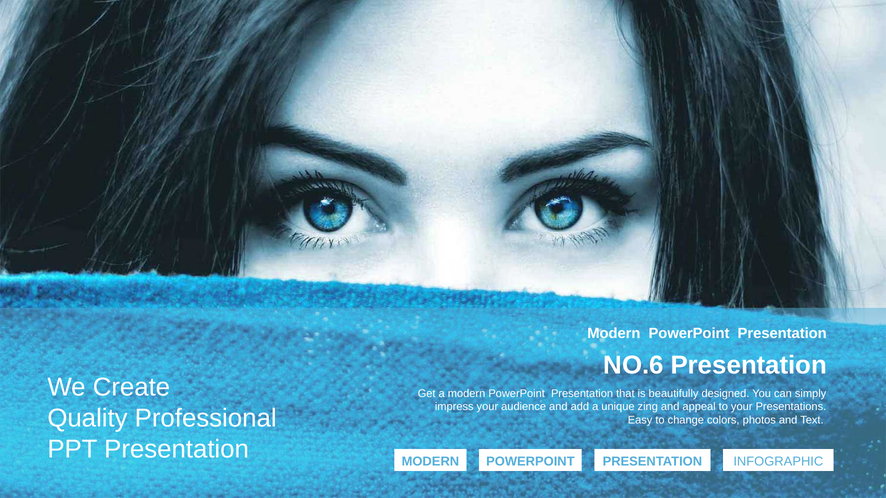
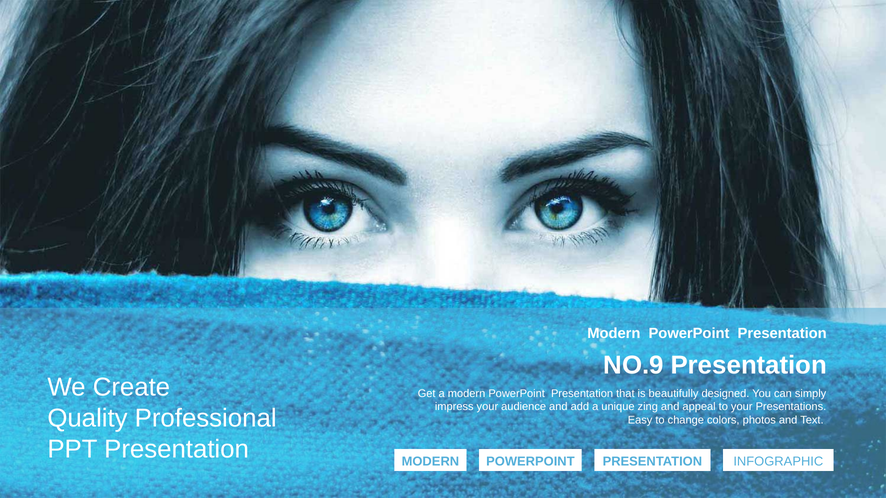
NO.6: NO.6 -> NO.9
